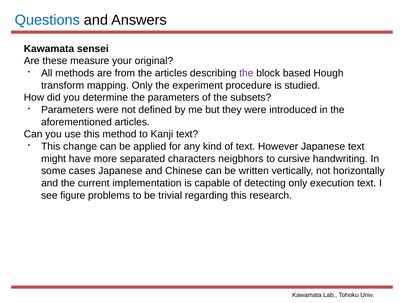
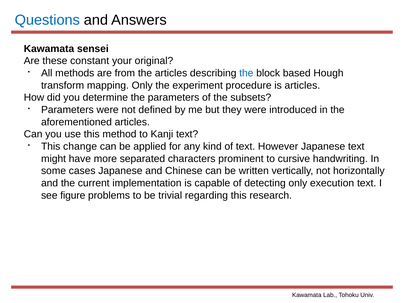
measure: measure -> constant
the at (246, 73) colour: purple -> blue
is studied: studied -> articles
neigbhors: neigbhors -> prominent
